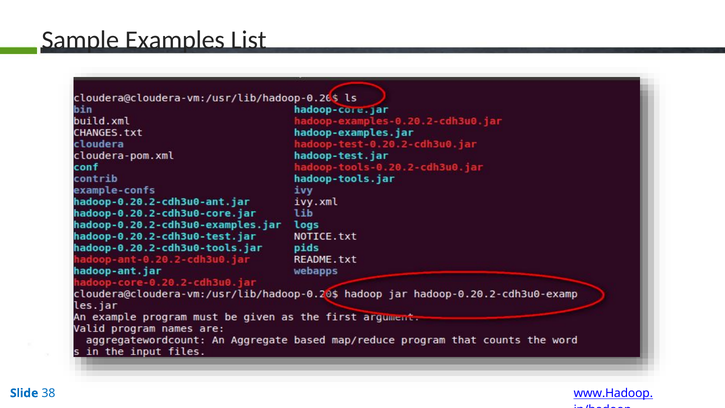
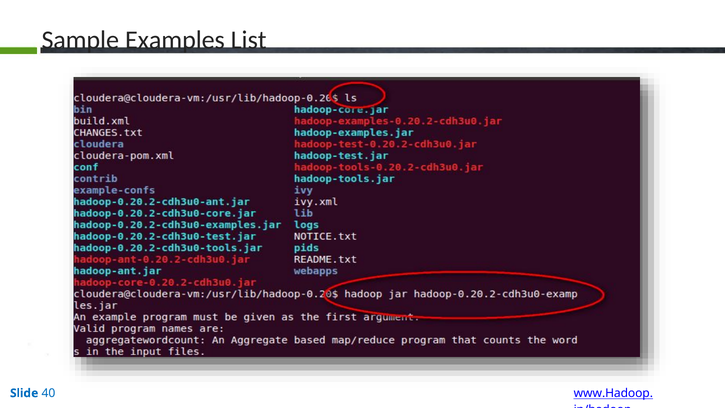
38: 38 -> 40
